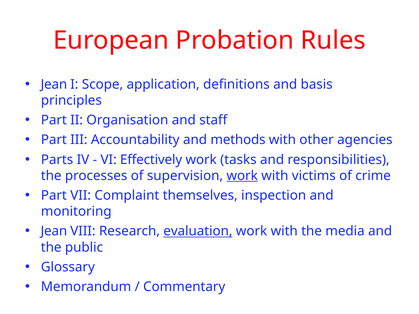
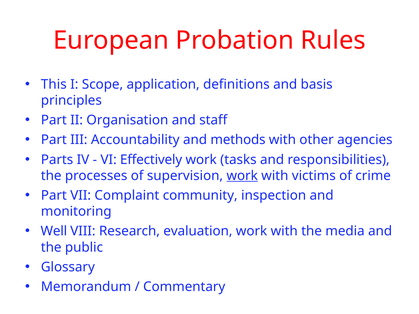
Jean at (54, 84): Jean -> This
themselves: themselves -> community
Jean at (54, 231): Jean -> Well
evaluation underline: present -> none
